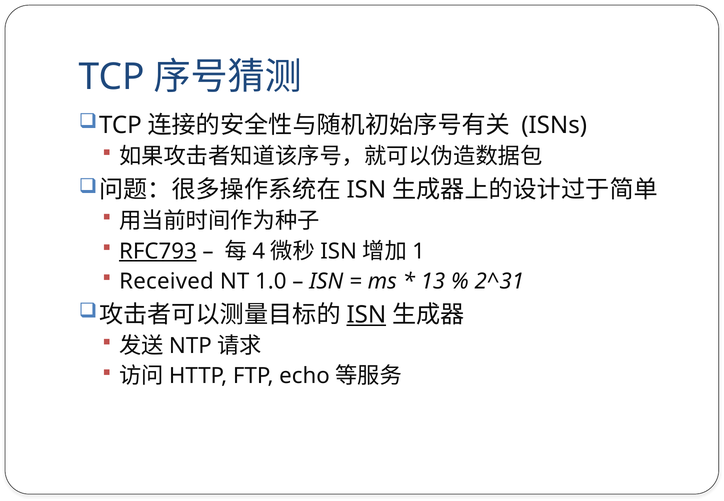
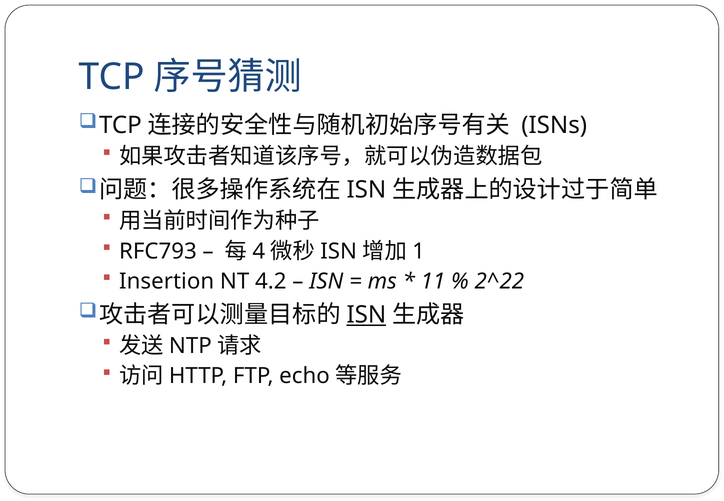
RFC793 underline: present -> none
Received: Received -> Insertion
1.0: 1.0 -> 4.2
13: 13 -> 11
2^31: 2^31 -> 2^22
